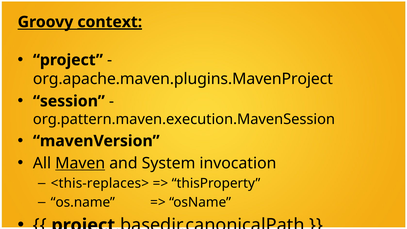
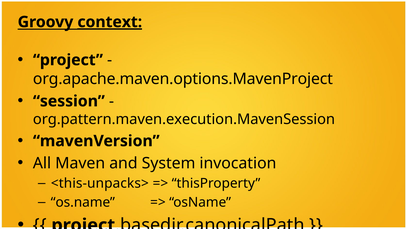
org.apache.maven.plugins.MavenProject: org.apache.maven.plugins.MavenProject -> org.apache.maven.options.MavenProject
Maven underline: present -> none
<this-replaces>: <this-replaces> -> <this-unpacks>
